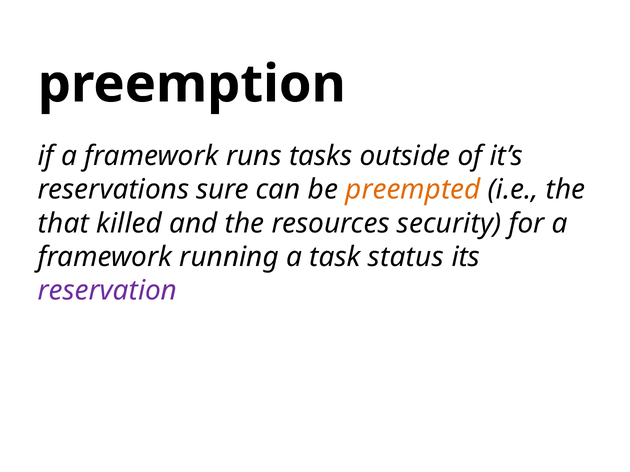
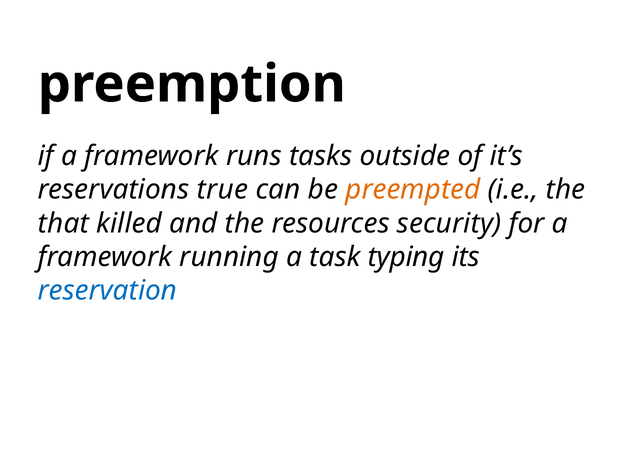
sure: sure -> true
status: status -> typing
reservation colour: purple -> blue
